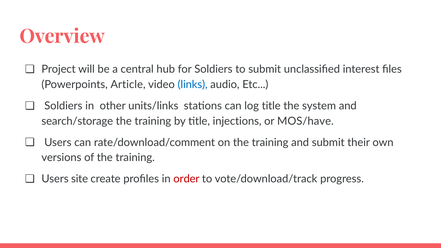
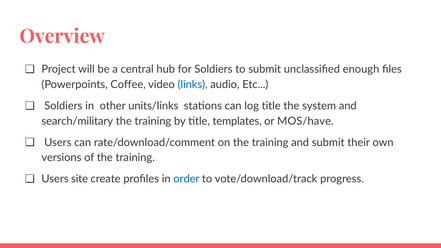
interest: interest -> enough
Article: Article -> Coffee
search/storage: search/storage -> search/military
injections: injections -> templates
order colour: red -> blue
